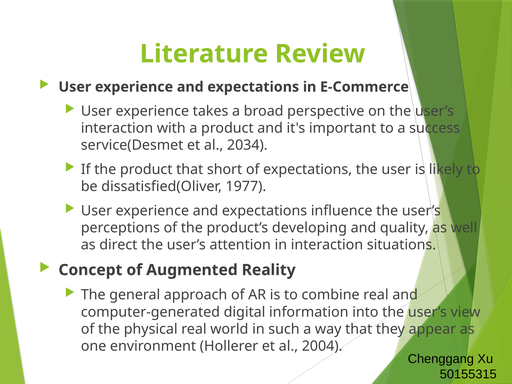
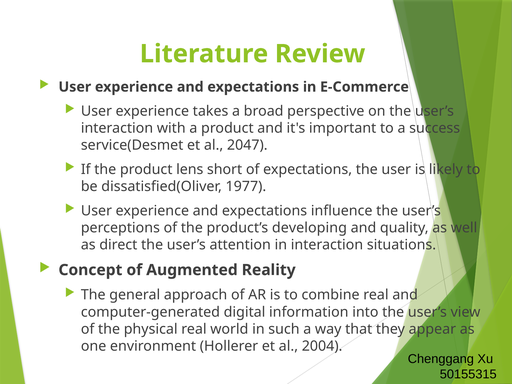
2034: 2034 -> 2047
product that: that -> lens
